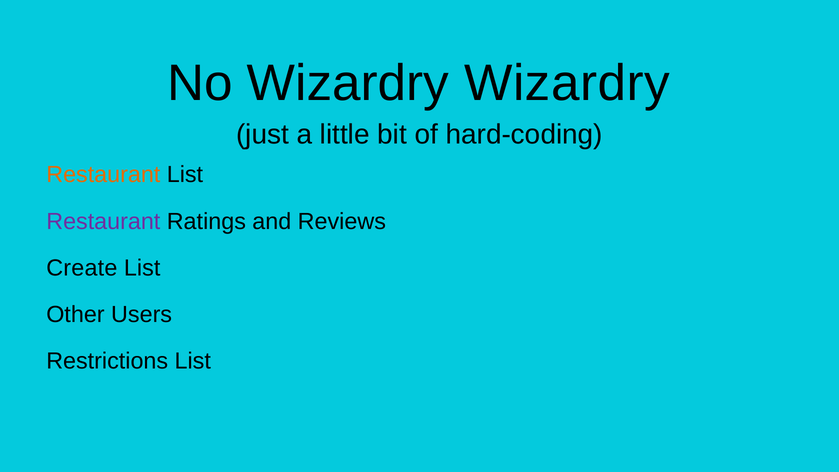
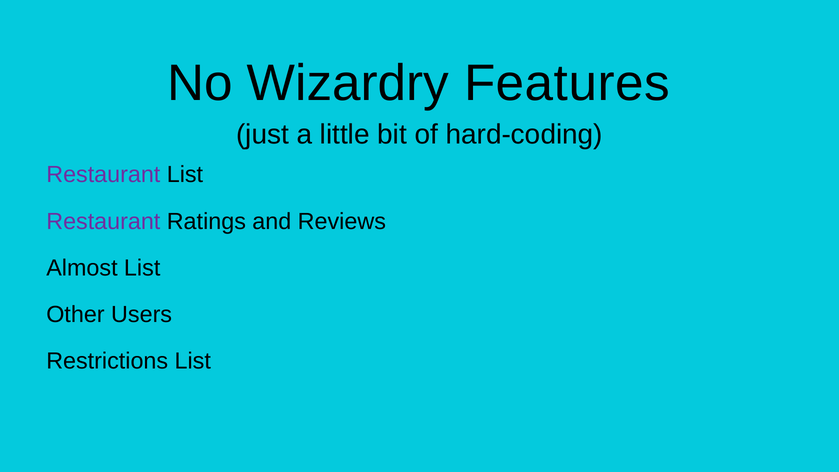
Wizardry Wizardry: Wizardry -> Features
Restaurant at (103, 175) colour: orange -> purple
Create: Create -> Almost
